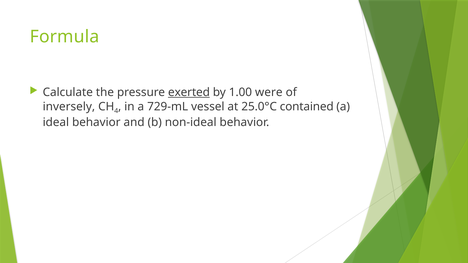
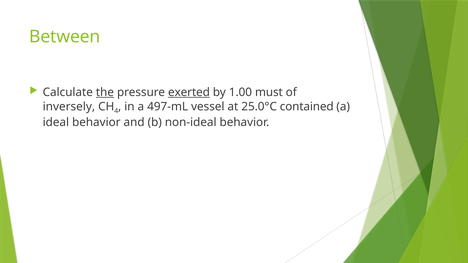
Formula: Formula -> Between
the underline: none -> present
were: were -> must
729-mL: 729-mL -> 497-mL
